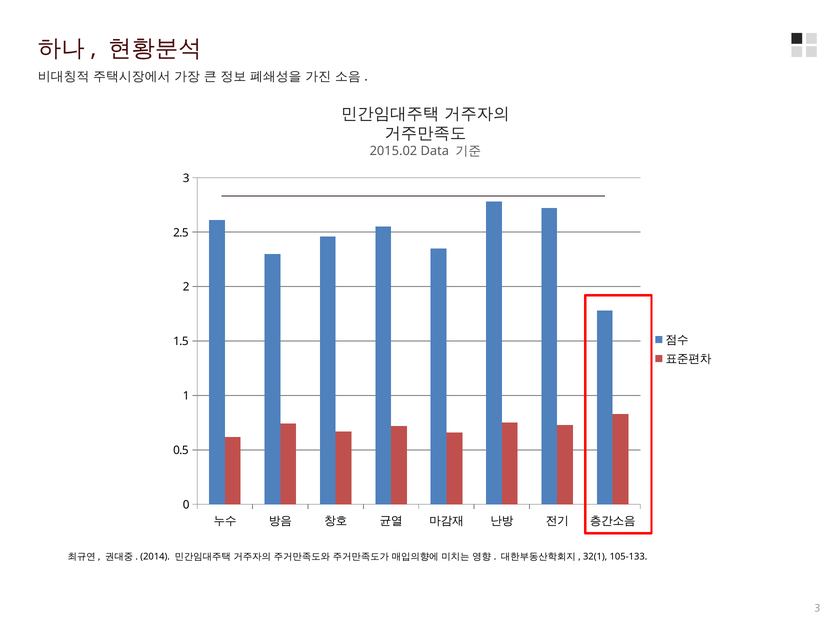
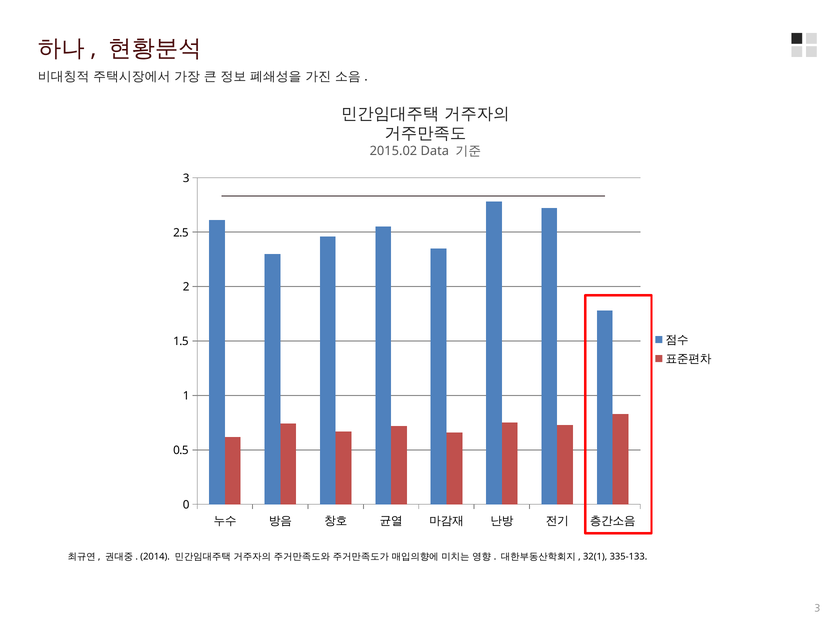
105-133: 105-133 -> 335-133
